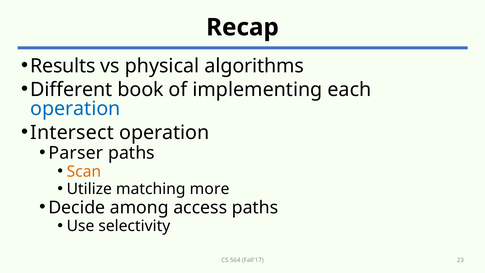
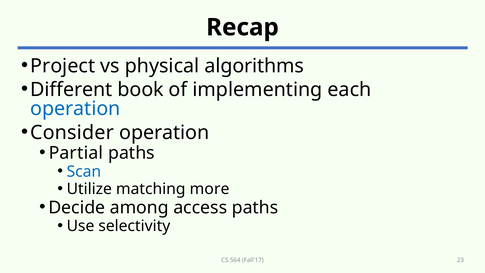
Results: Results -> Project
Intersect: Intersect -> Consider
Parser: Parser -> Partial
Scan colour: orange -> blue
